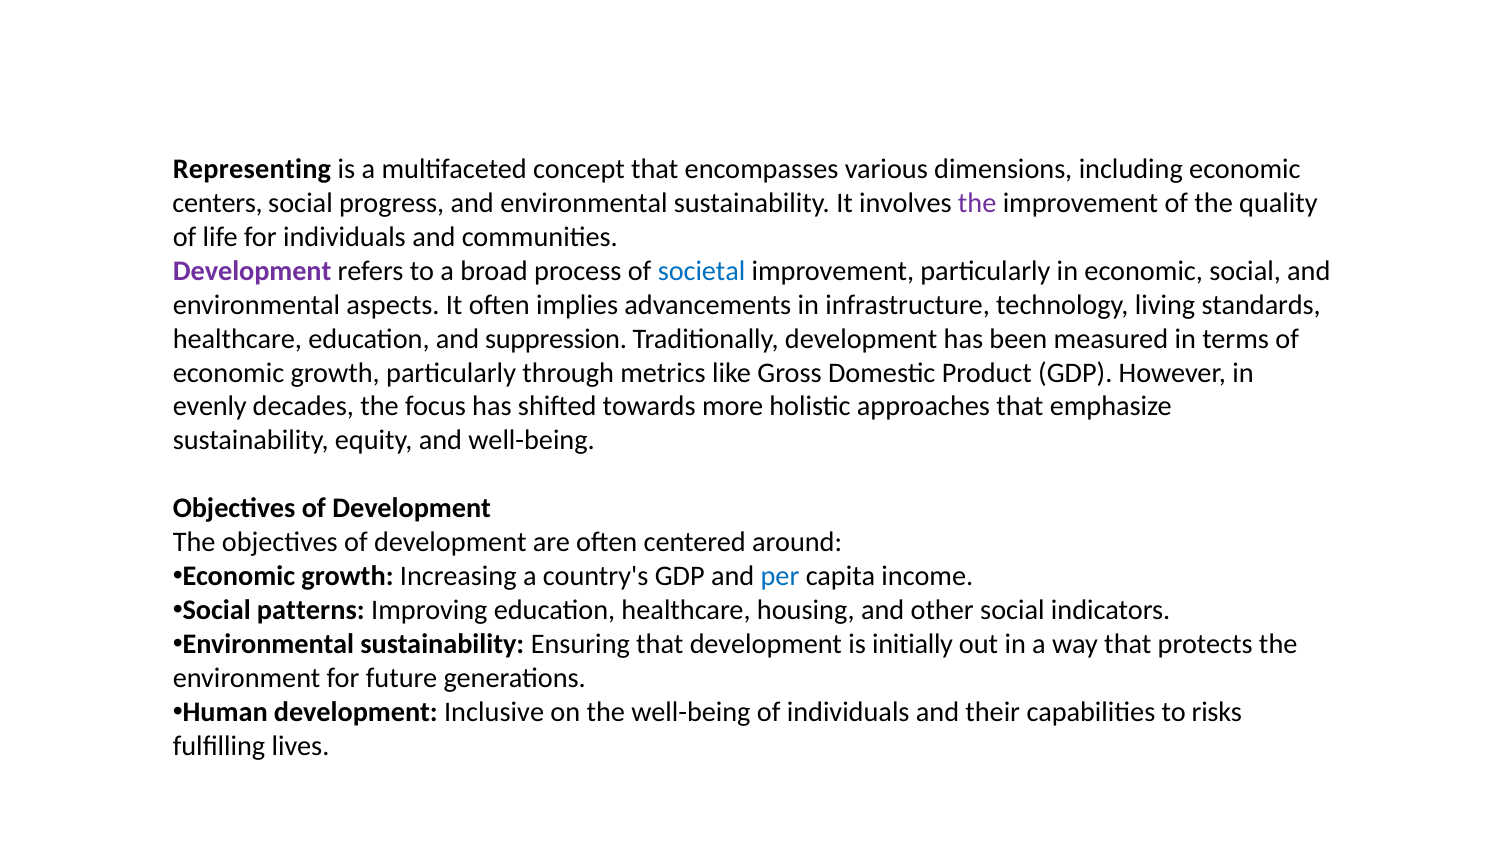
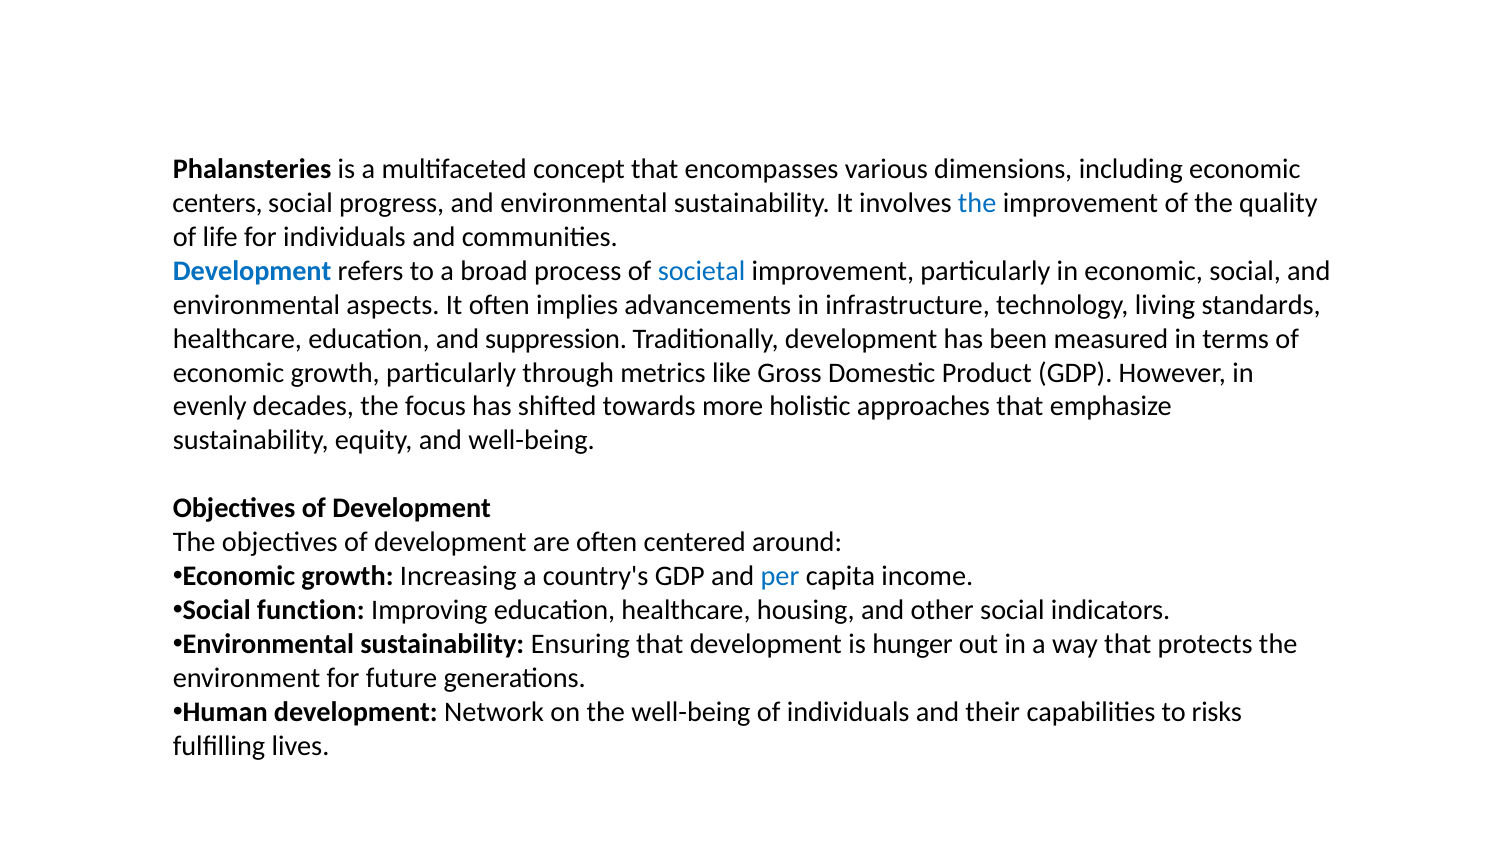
Representing: Representing -> Phalansteries
the at (977, 203) colour: purple -> blue
Development at (252, 271) colour: purple -> blue
patterns: patterns -> function
initially: initially -> hunger
Inclusive: Inclusive -> Network
